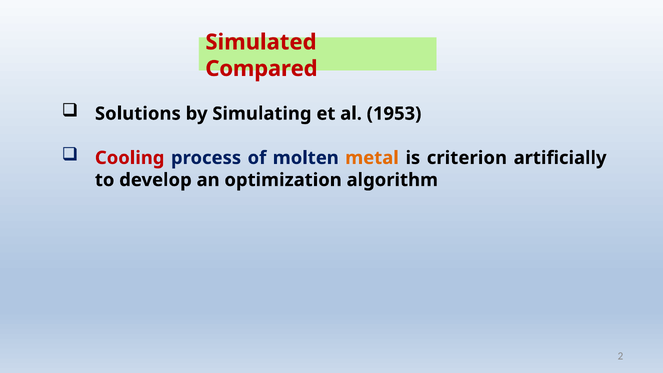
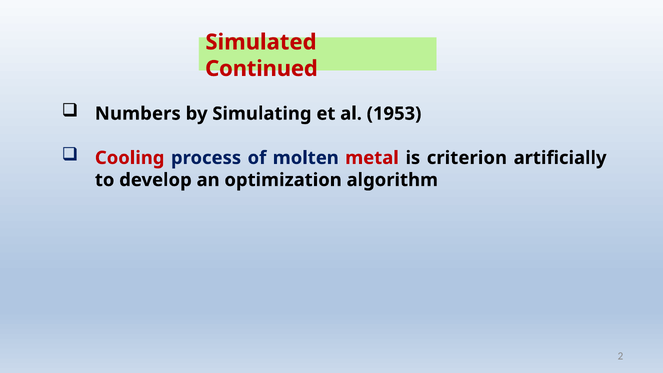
Compared: Compared -> Continued
Solutions: Solutions -> Numbers
metal colour: orange -> red
